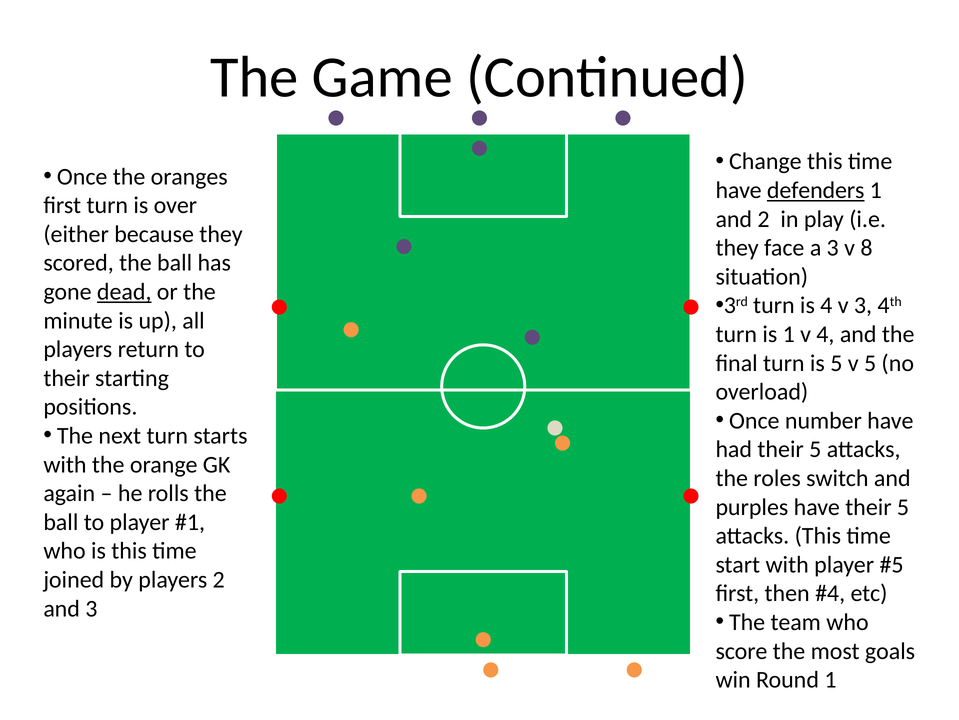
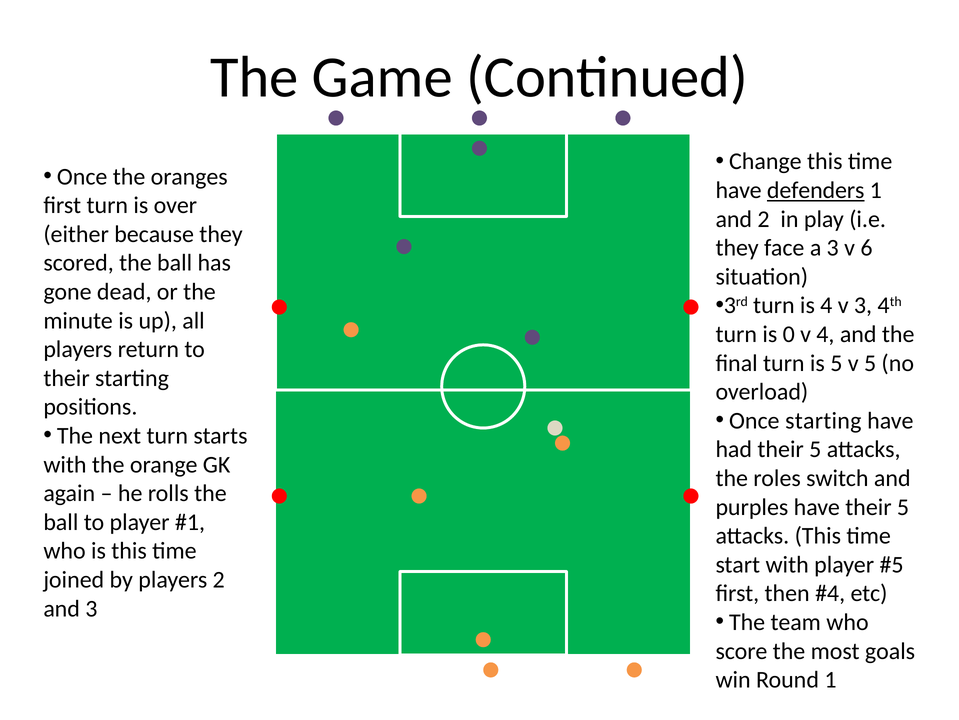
8: 8 -> 6
dead underline: present -> none
is 1: 1 -> 0
Once number: number -> starting
